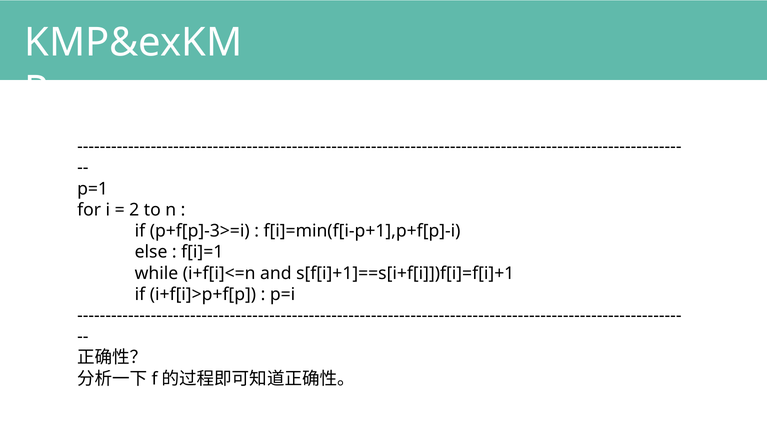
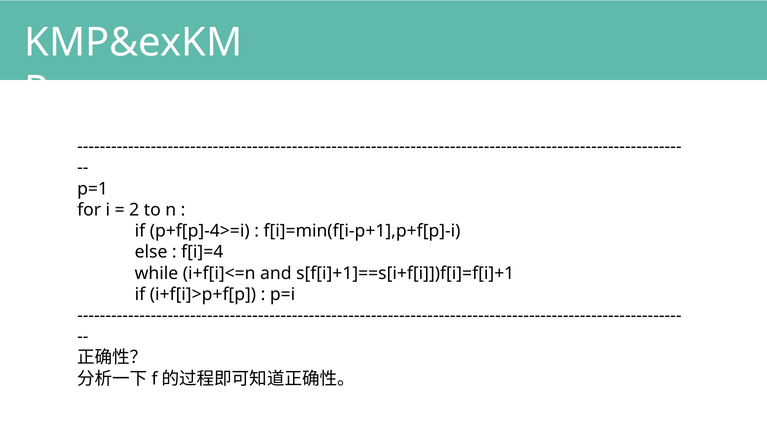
p+f[p]-3>=i: p+f[p]-3>=i -> p+f[p]-4>=i
f[i]=1: f[i]=1 -> f[i]=4
